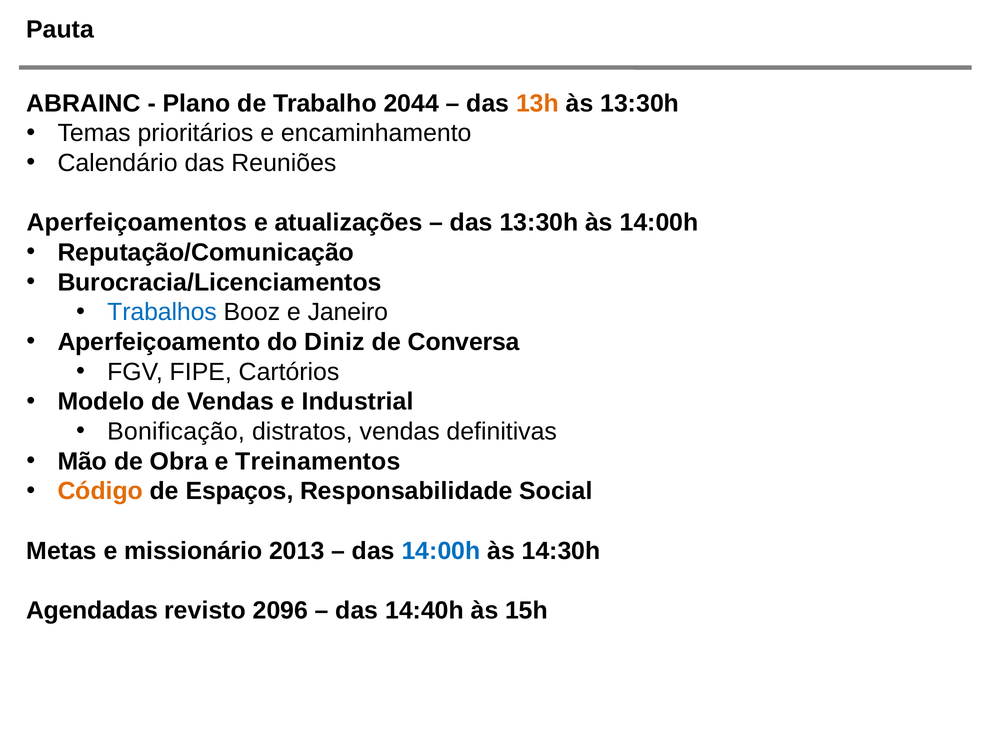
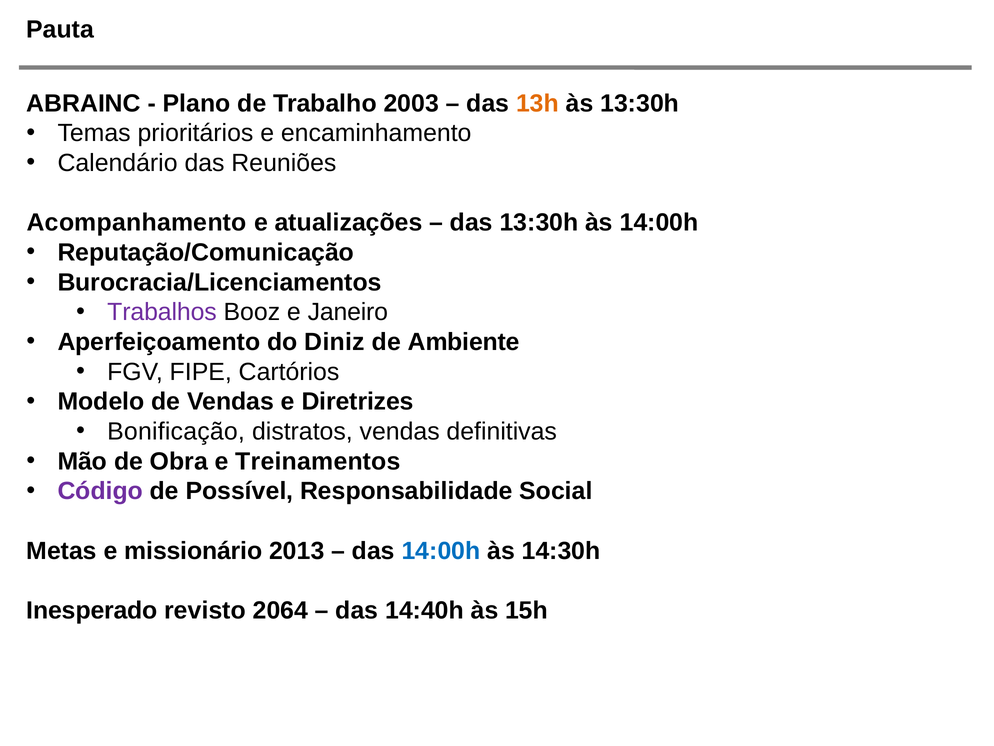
2044: 2044 -> 2003
Aperfeiçoamentos: Aperfeiçoamentos -> Acompanhamento
Trabalhos colour: blue -> purple
Conversa: Conversa -> Ambiente
Industrial: Industrial -> Diretrizes
Código colour: orange -> purple
Espaços: Espaços -> Possível
Agendadas: Agendadas -> Inesperado
2096: 2096 -> 2064
